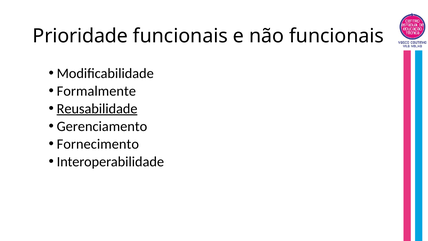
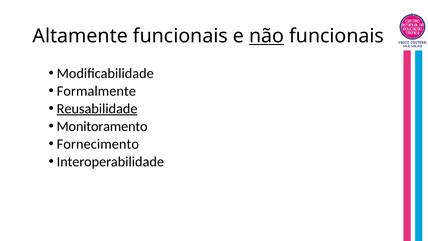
Prioridade: Prioridade -> Altamente
não underline: none -> present
Gerenciamento: Gerenciamento -> Monitoramento
